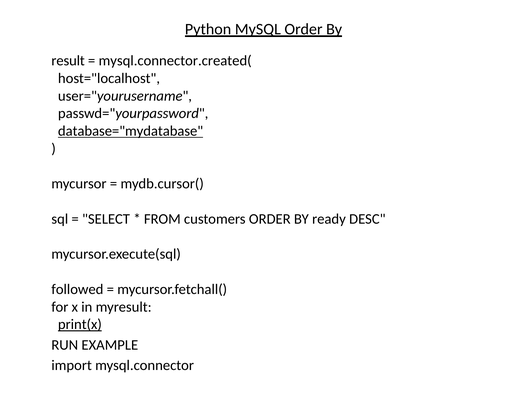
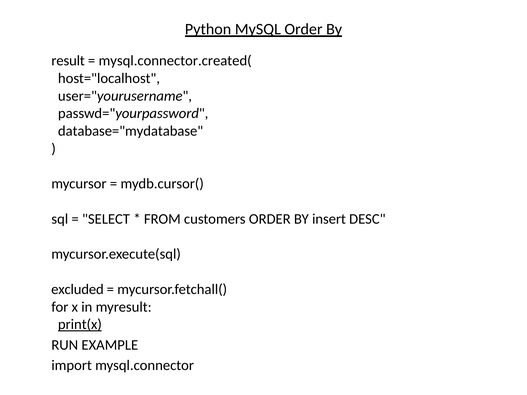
database="mydatabase underline: present -> none
ready: ready -> insert
followed: followed -> excluded
